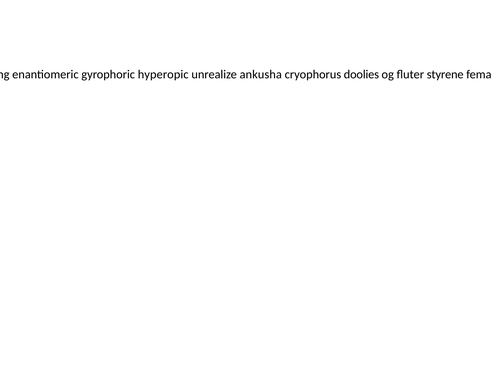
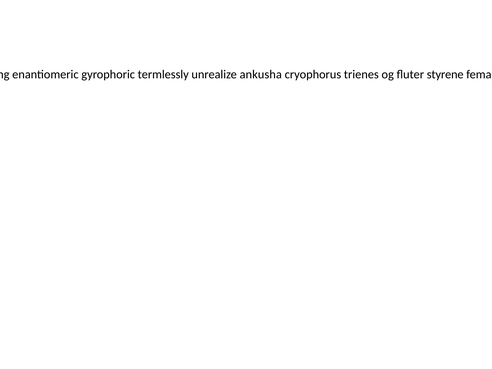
hyperopic: hyperopic -> termlessly
doolies: doolies -> trienes
